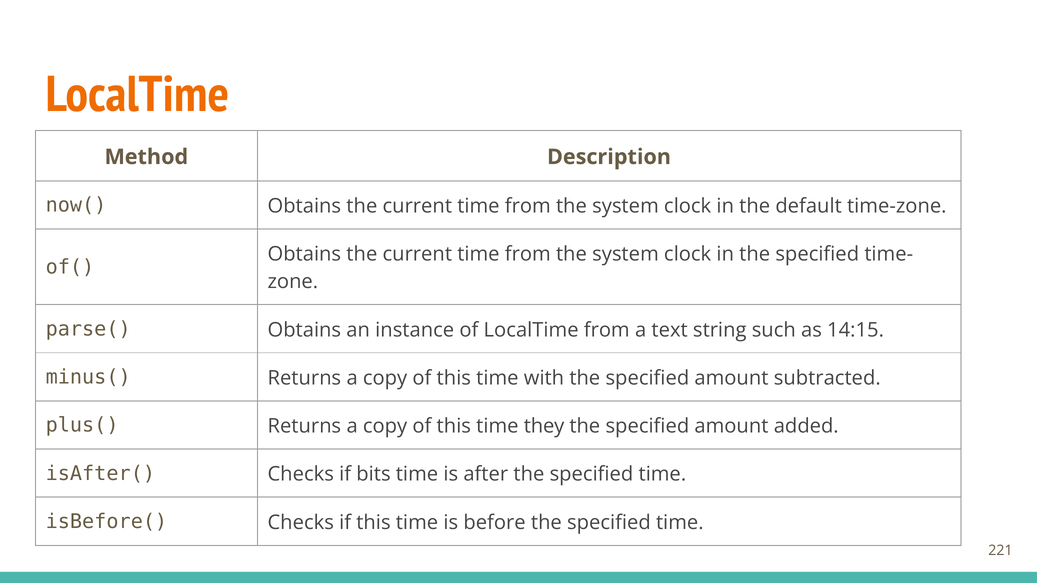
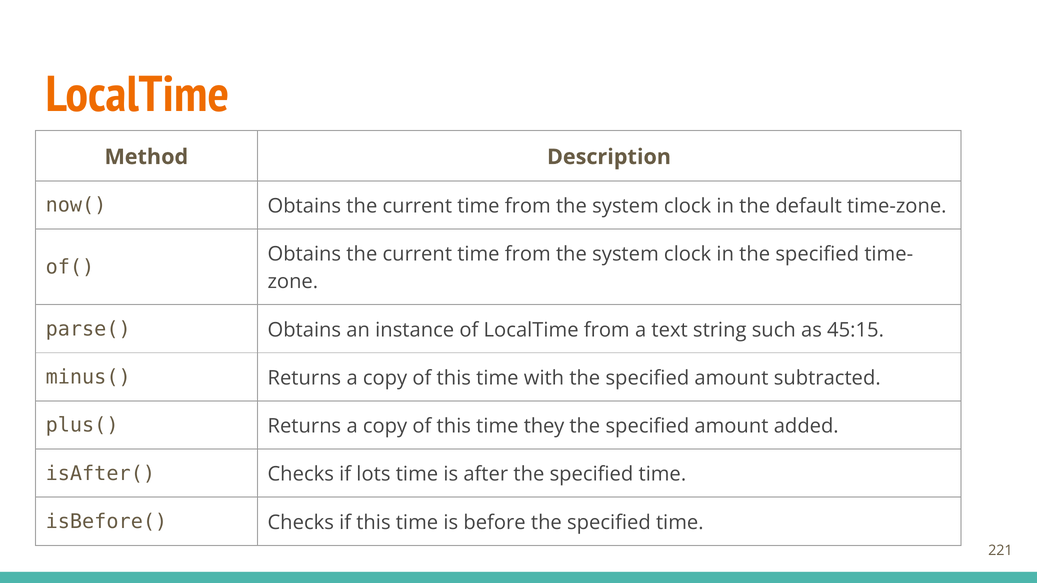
14:15: 14:15 -> 45:15
bits: bits -> lots
